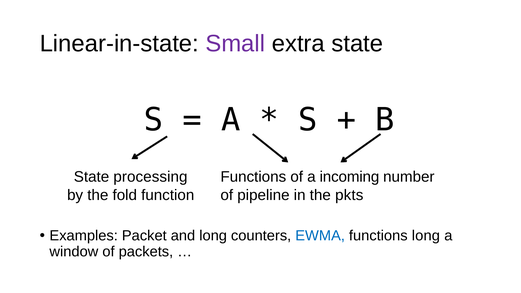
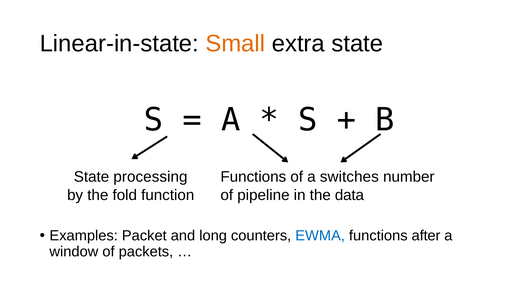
Small colour: purple -> orange
incoming: incoming -> switches
pkts: pkts -> data
functions long: long -> after
